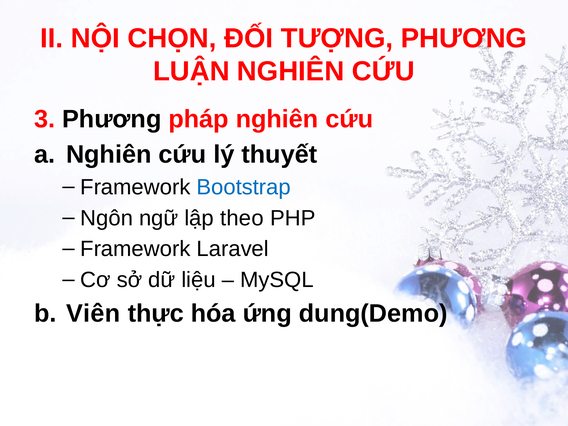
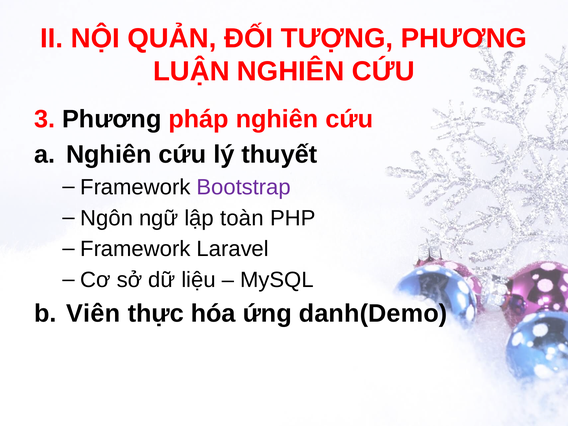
CHỌN: CHỌN -> QUẢN
Bootstrap colour: blue -> purple
theo: theo -> toàn
dung(Demo: dung(Demo -> danh(Demo
